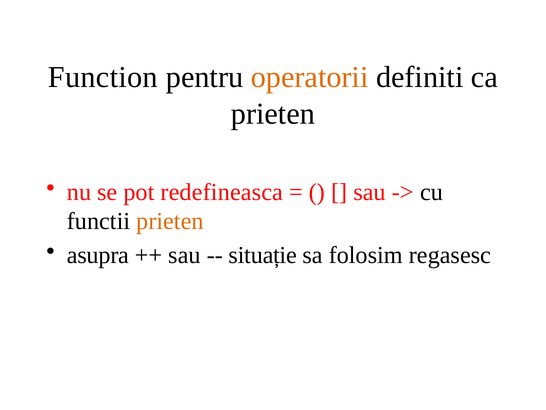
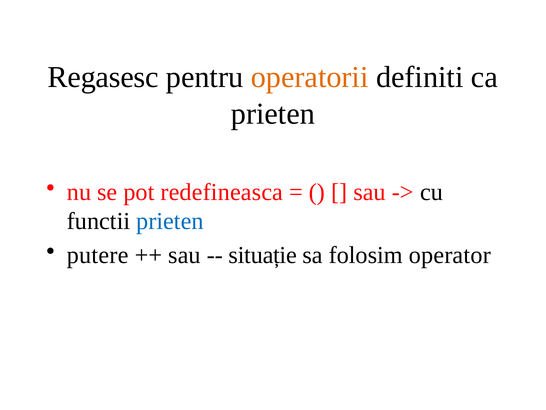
Function: Function -> Regasesc
prieten at (170, 221) colour: orange -> blue
asupra: asupra -> putere
regasesc: regasesc -> operator
